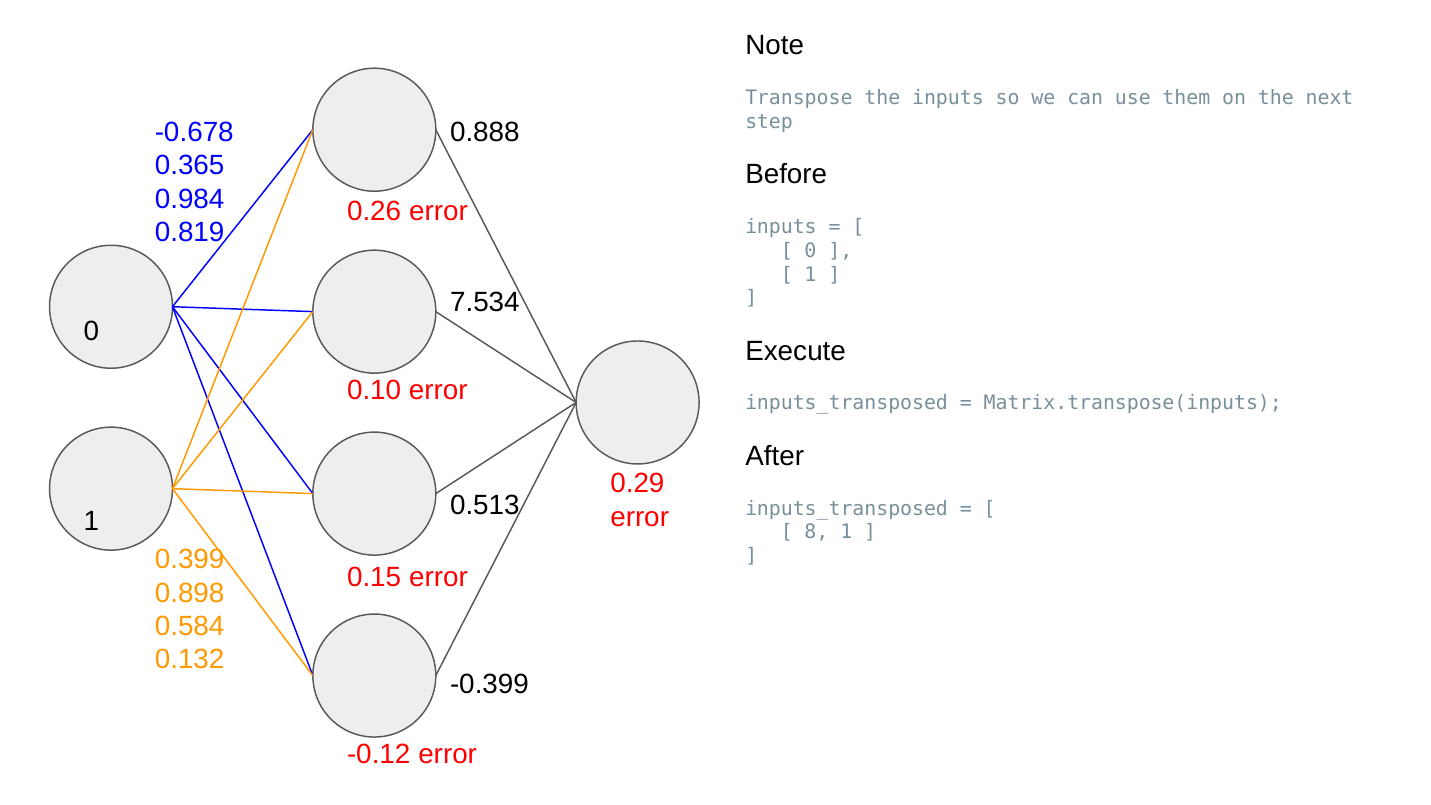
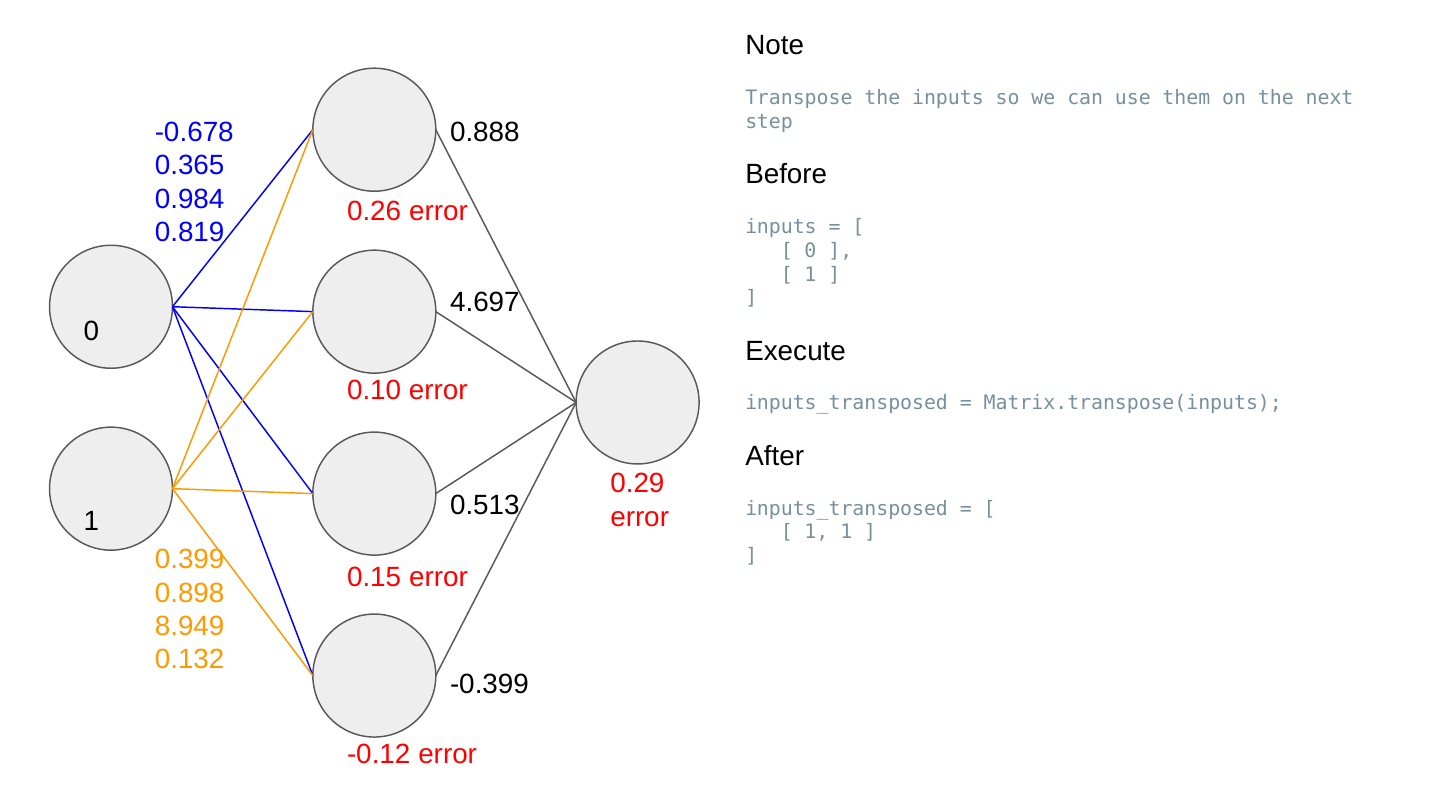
7.534: 7.534 -> 4.697
8 at (816, 532): 8 -> 1
0.584: 0.584 -> 8.949
